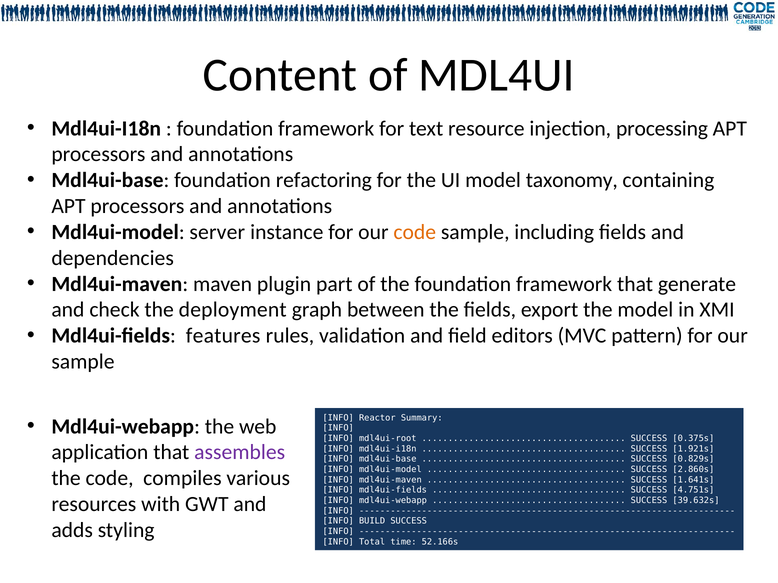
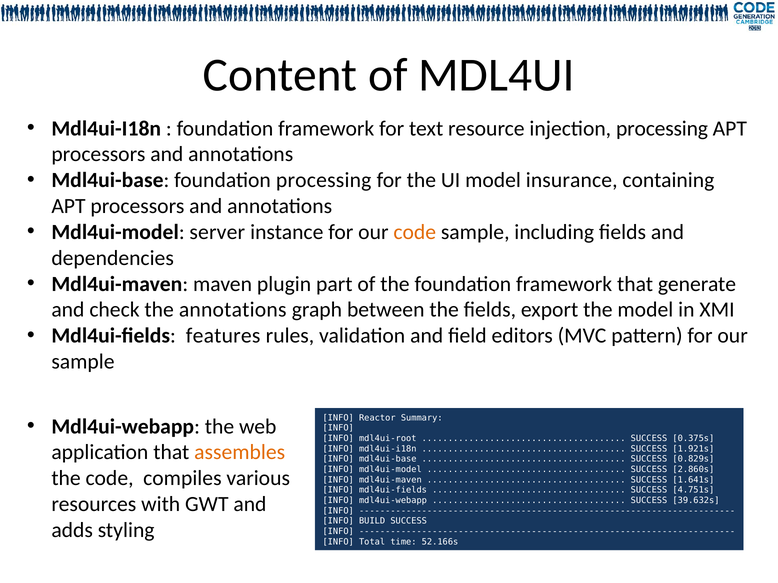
foundation refactoring: refactoring -> processing
taxonomy: taxonomy -> insurance
the deployment: deployment -> annotations
assembles colour: purple -> orange
